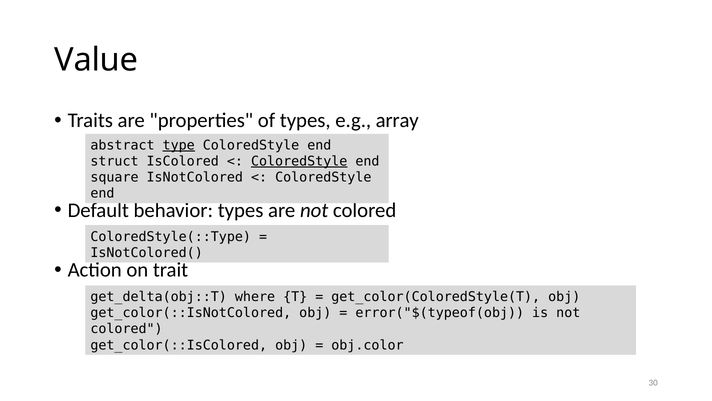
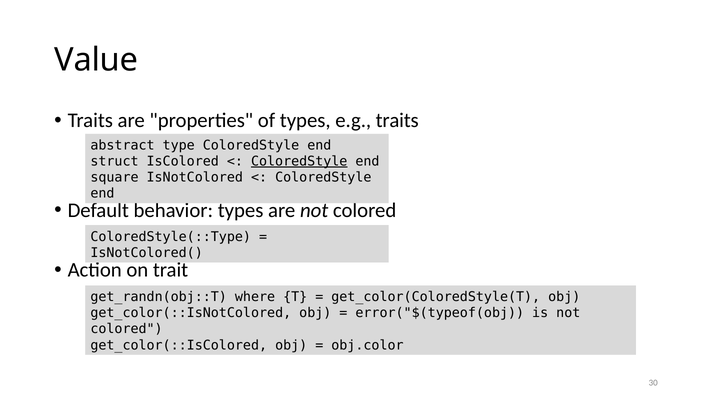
e.g array: array -> traits
type underline: present -> none
get_delta(obj::T: get_delta(obj::T -> get_randn(obj::T
